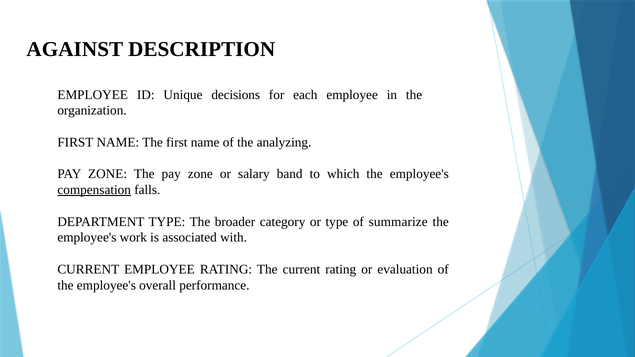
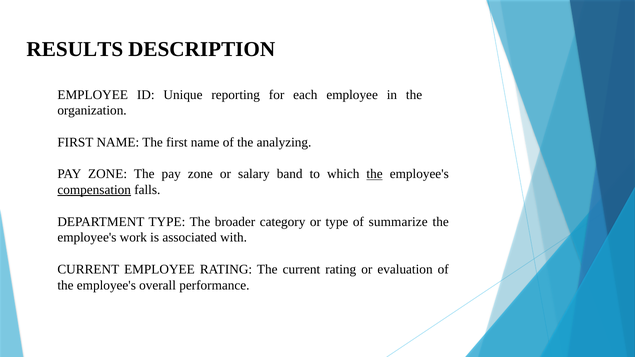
AGAINST: AGAINST -> RESULTS
decisions: decisions -> reporting
the at (375, 174) underline: none -> present
